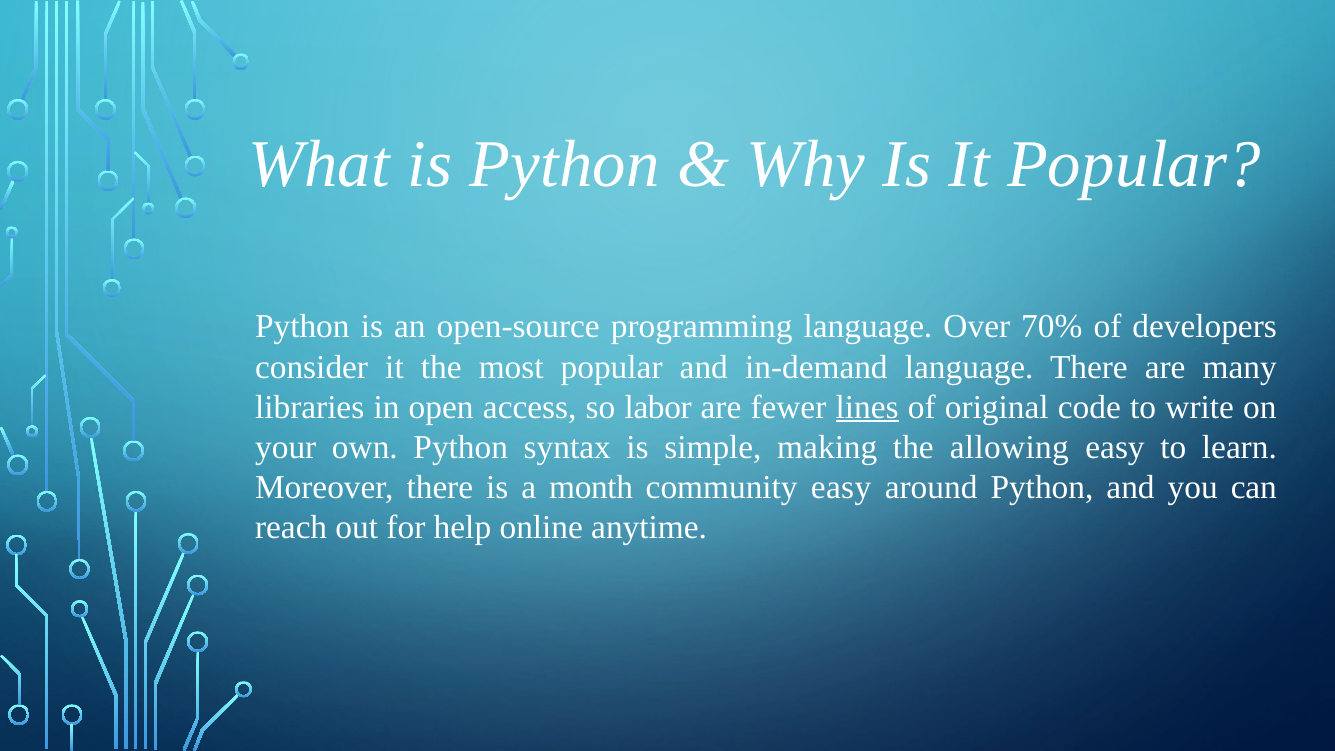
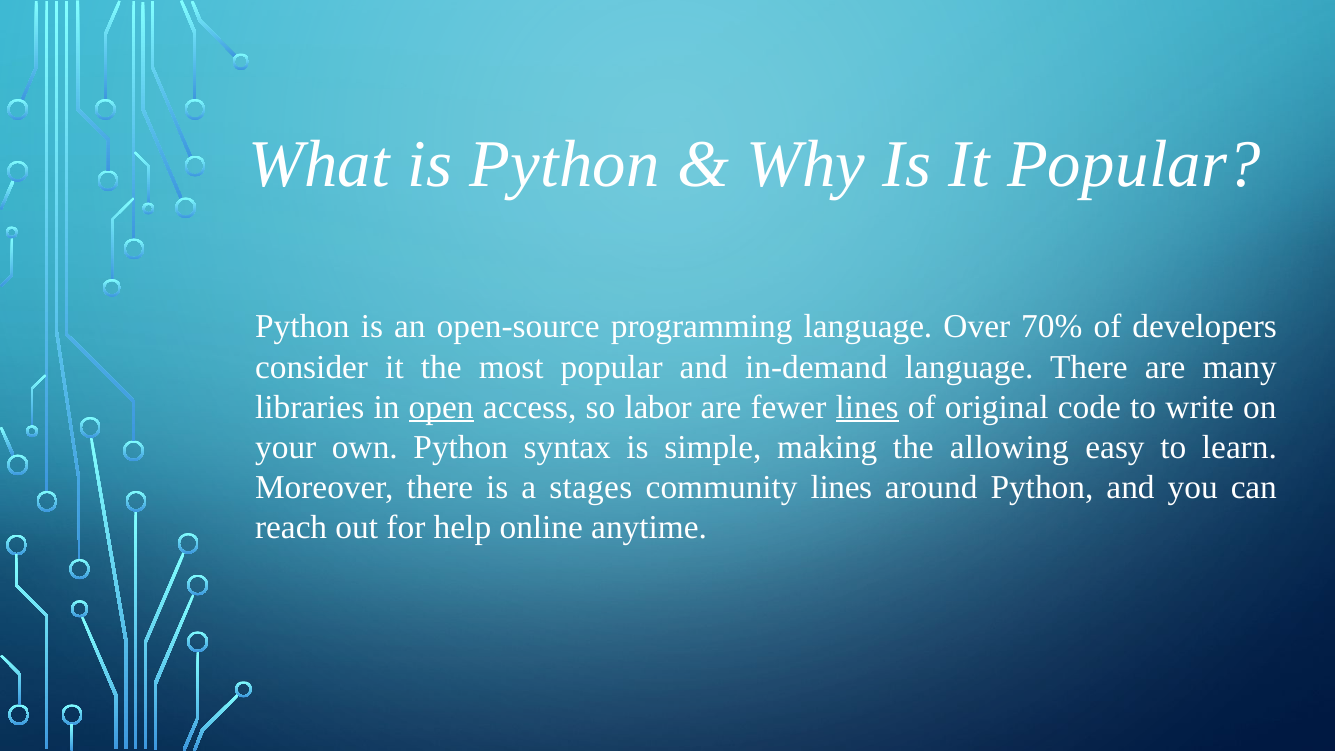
open underline: none -> present
month: month -> stages
community easy: easy -> lines
